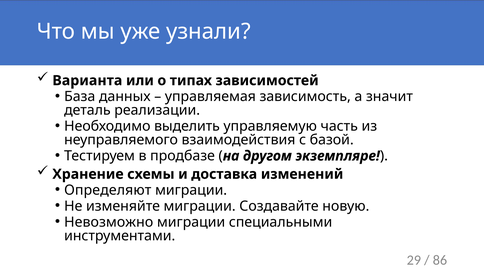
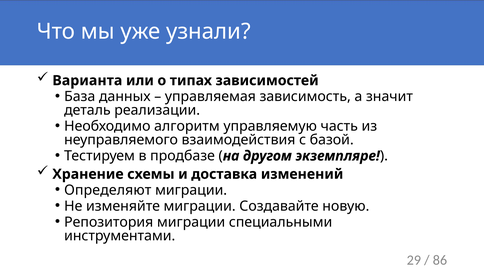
выделить: выделить -> алгоритм
Невозможно: Невозможно -> Репозитория
